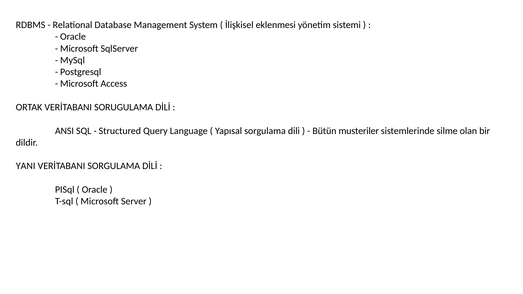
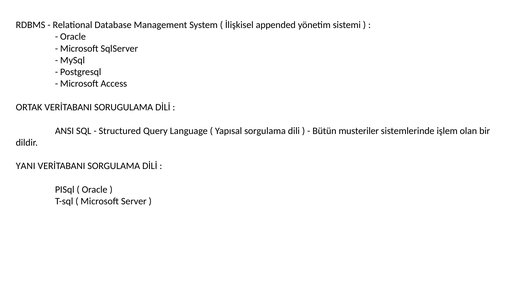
eklenmesi: eklenmesi -> appended
silme: silme -> işlem
